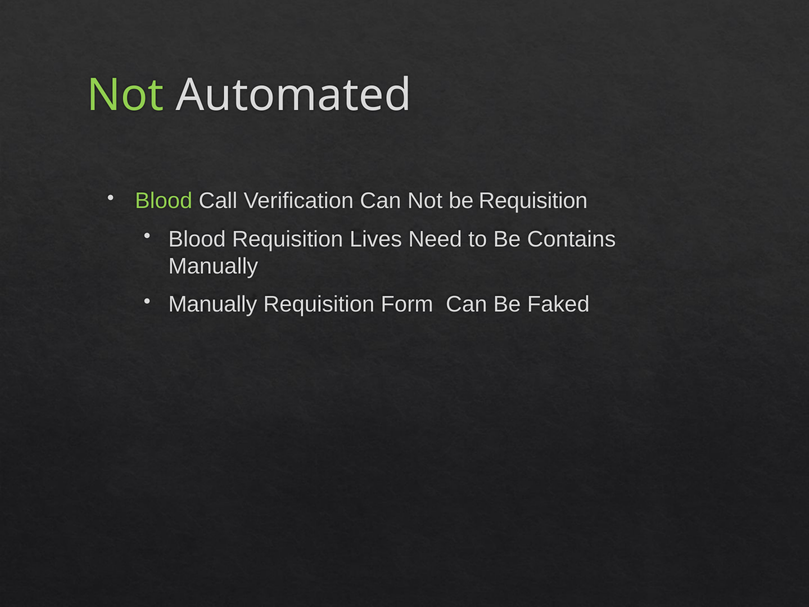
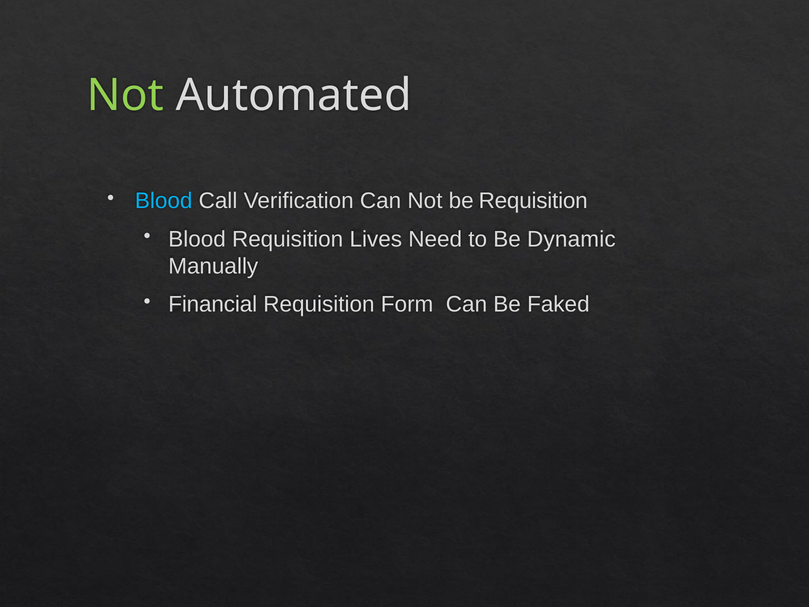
Blood at (164, 201) colour: light green -> light blue
Contains: Contains -> Dynamic
Manually at (213, 304): Manually -> Financial
